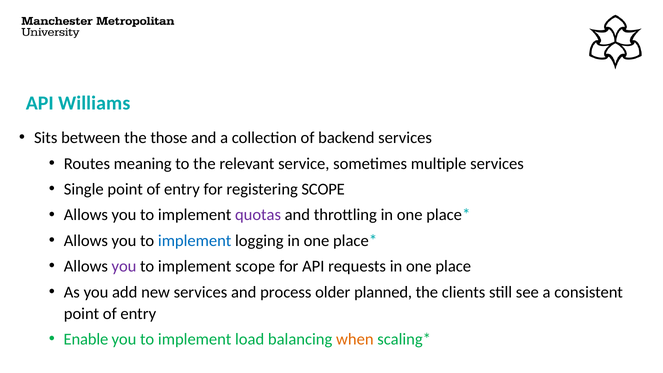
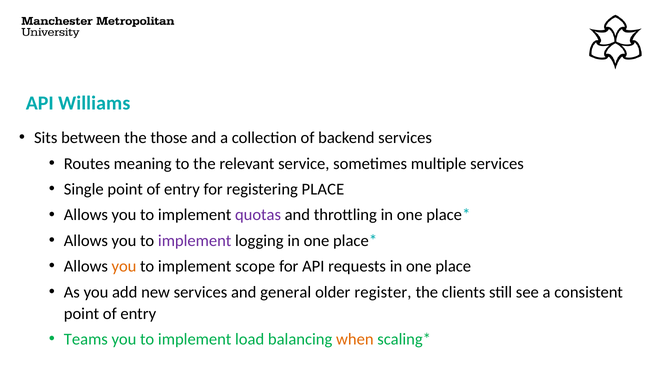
registering SCOPE: SCOPE -> PLACE
implement at (195, 241) colour: blue -> purple
you at (124, 266) colour: purple -> orange
process: process -> general
planned: planned -> register
Enable: Enable -> Teams
